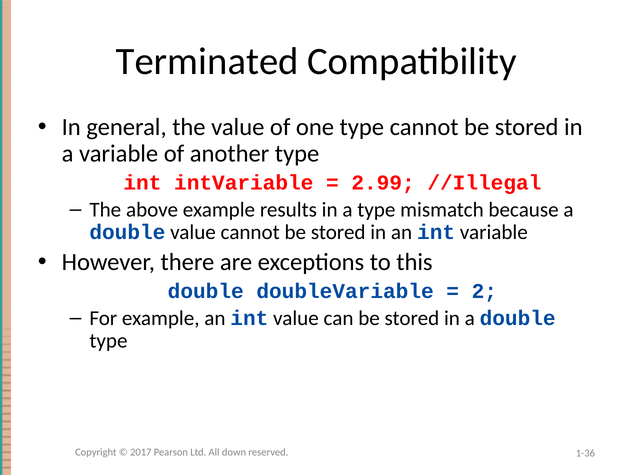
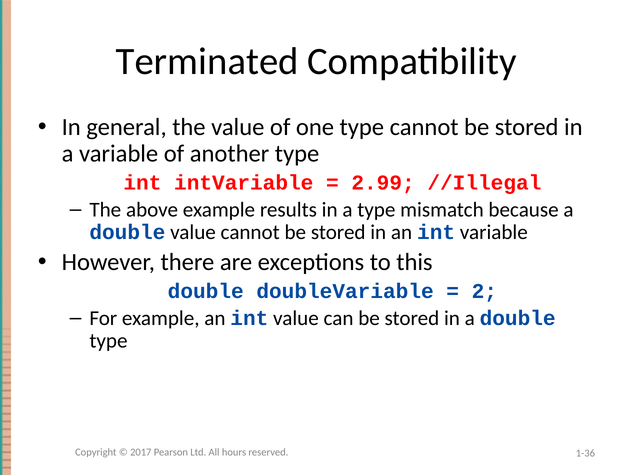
down: down -> hours
